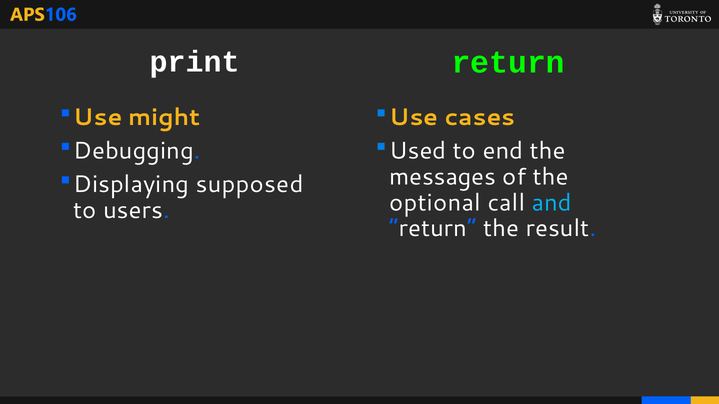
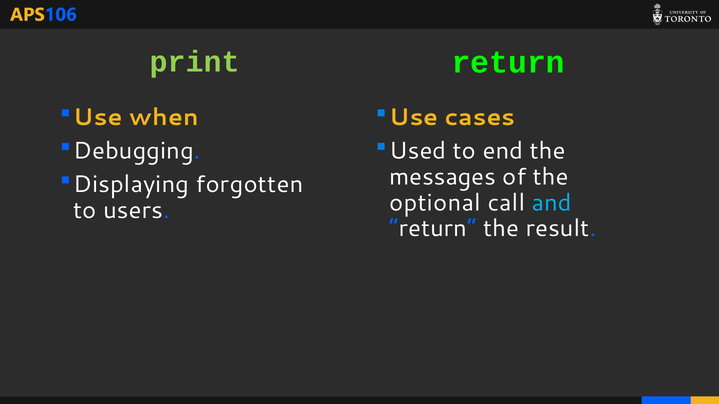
print colour: white -> light green
might: might -> when
supposed: supposed -> forgotten
